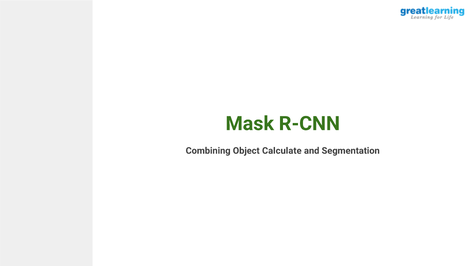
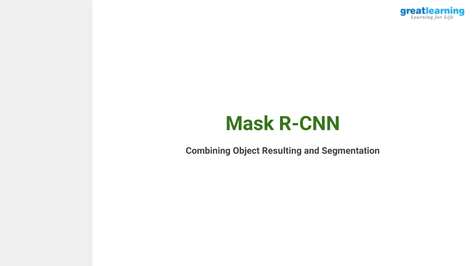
Calculate: Calculate -> Resulting
